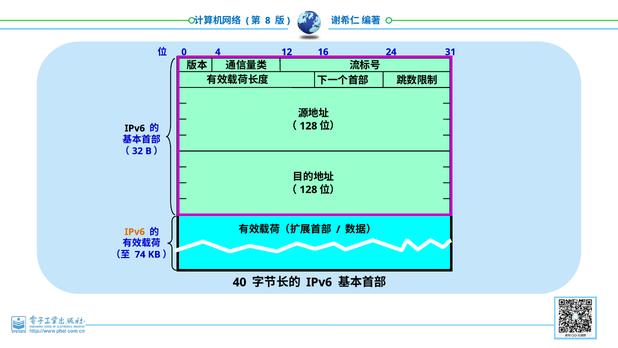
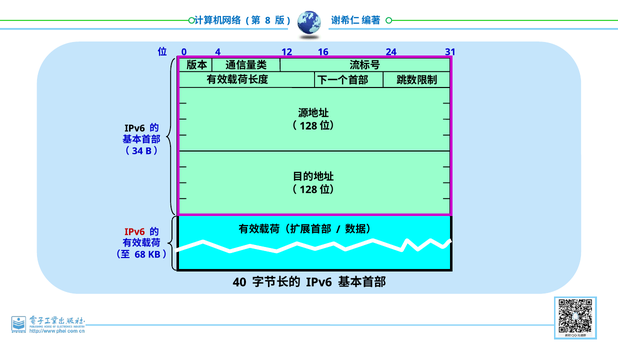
32: 32 -> 34
IPv6 at (135, 232) colour: orange -> red
74: 74 -> 68
